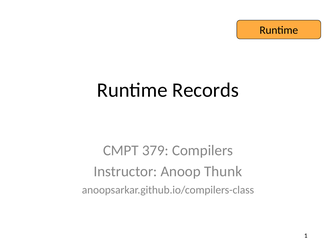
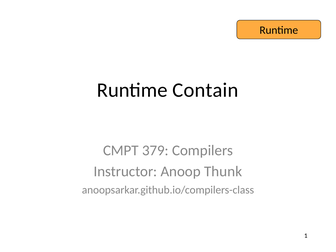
Records: Records -> Contain
